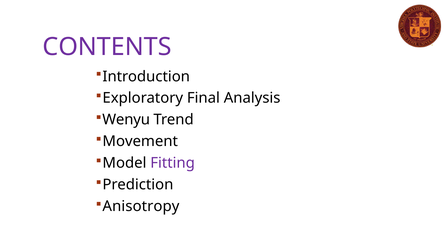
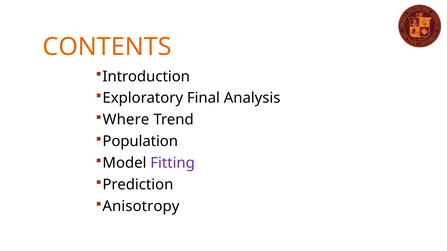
CONTENTS colour: purple -> orange
Wenyu: Wenyu -> Where
Movement: Movement -> Population
